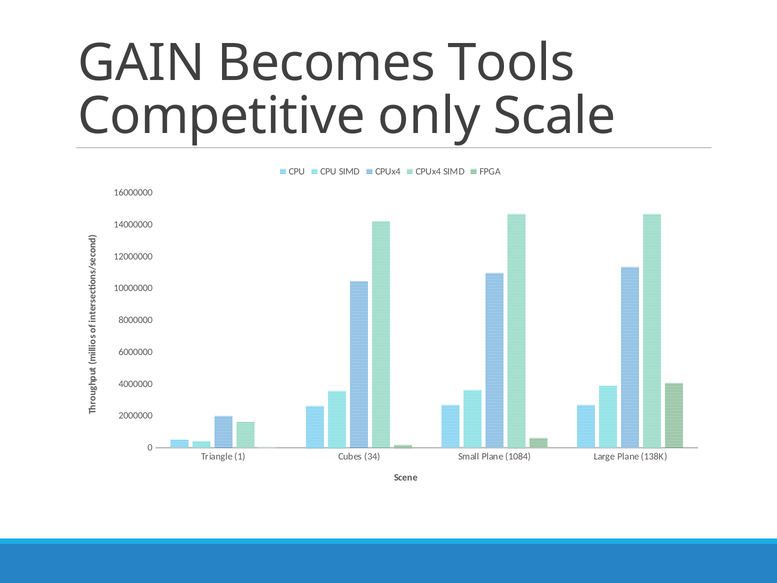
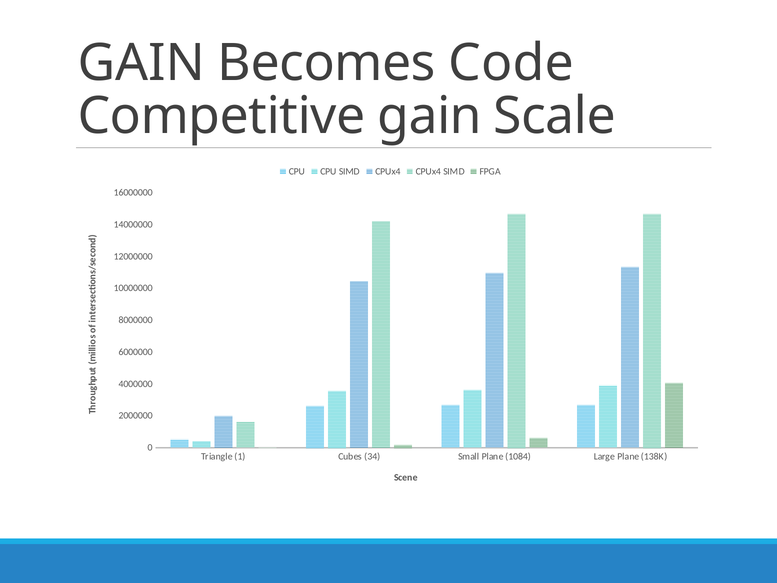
Tools: Tools -> Code
Competitive only: only -> gain
